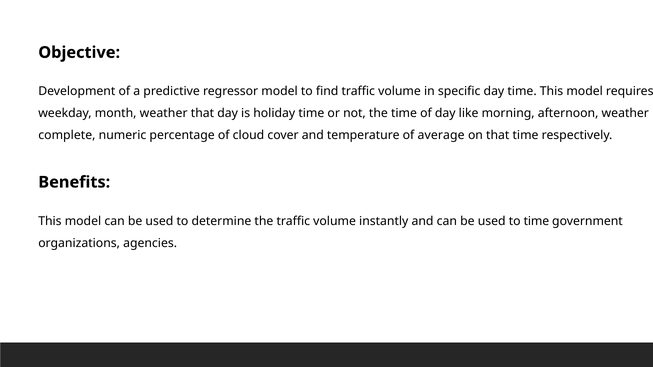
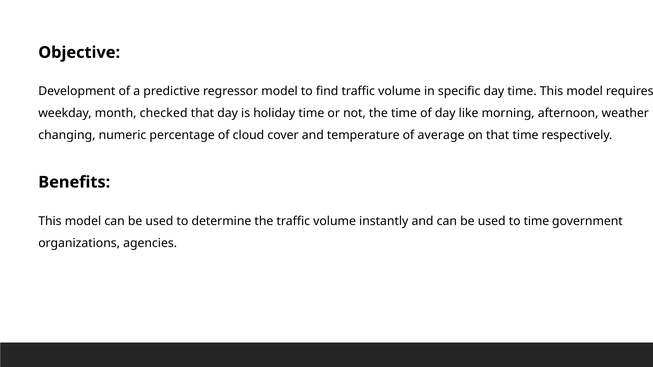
month weather: weather -> checked
complete: complete -> changing
